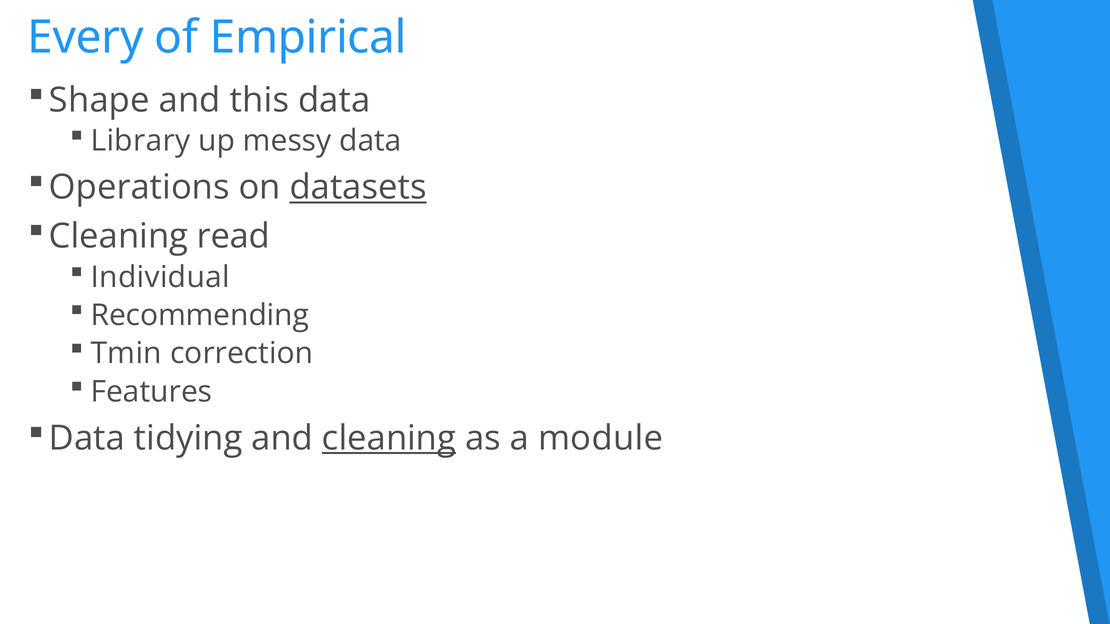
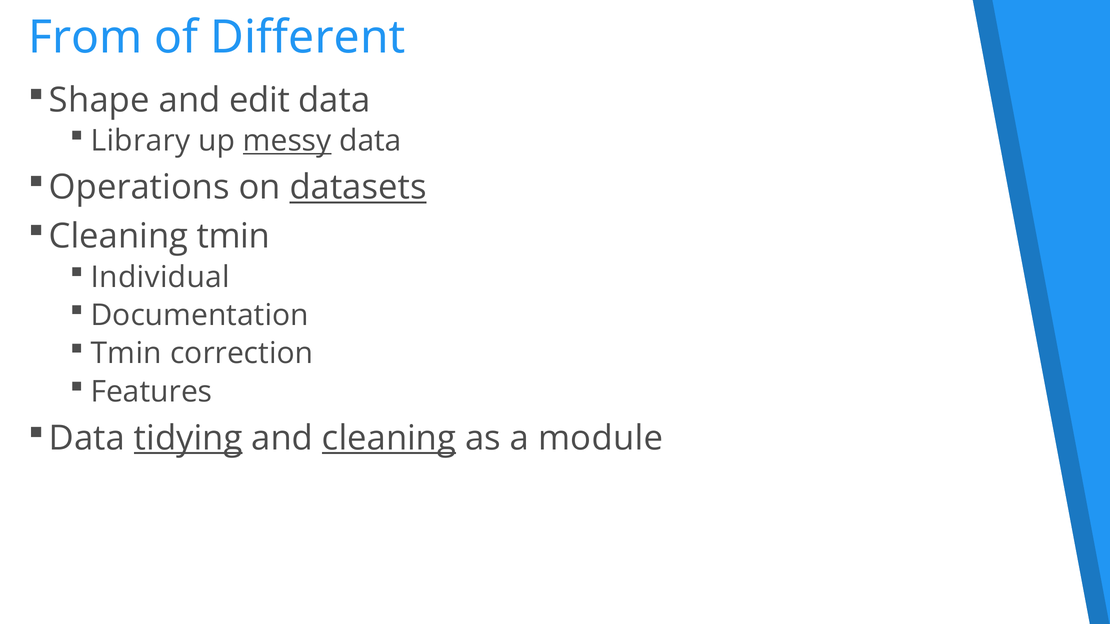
Every: Every -> From
Empirical: Empirical -> Different
this: this -> edit
messy underline: none -> present
Cleaning read: read -> tmin
Recommending: Recommending -> Documentation
tidying underline: none -> present
